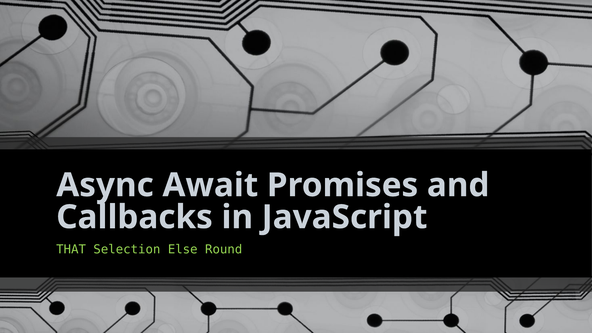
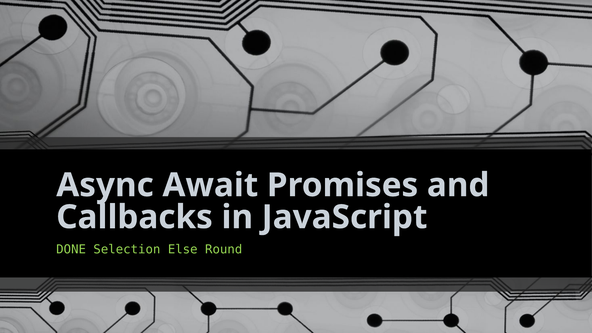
THAT: THAT -> DONE
